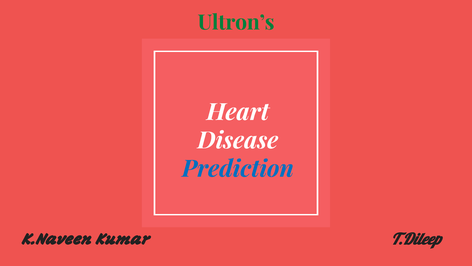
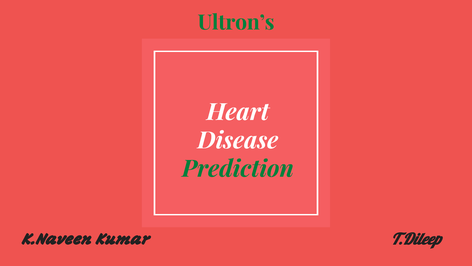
Prediction colour: blue -> green
